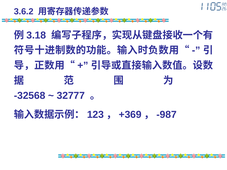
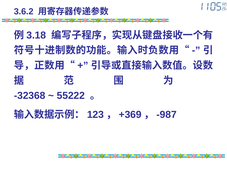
-32568: -32568 -> -32368
32777: 32777 -> 55222
